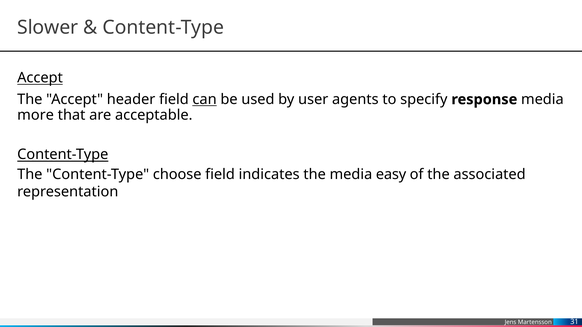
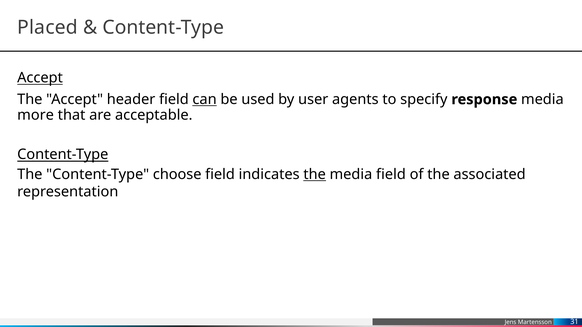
Slower: Slower -> Placed
the at (315, 175) underline: none -> present
media easy: easy -> field
